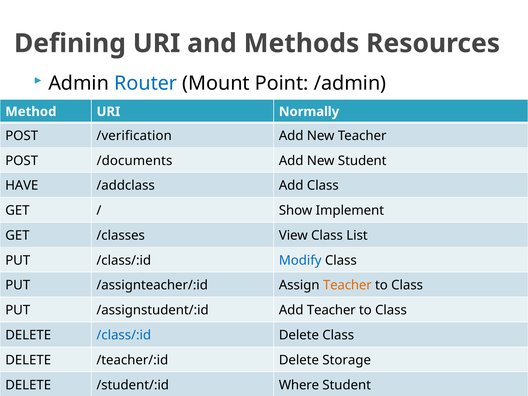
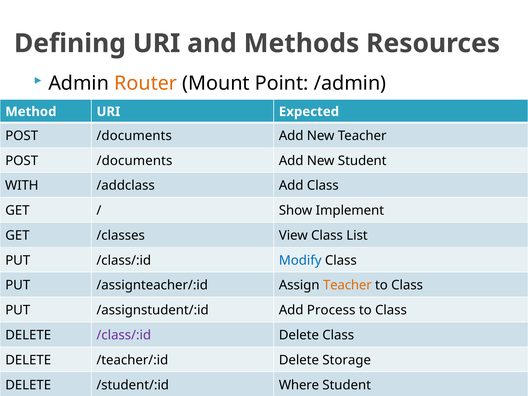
Router colour: blue -> orange
Normally: Normally -> Expected
/verification at (134, 136): /verification -> /documents
HAVE: HAVE -> WITH
Add Teacher: Teacher -> Process
/class/:id at (124, 335) colour: blue -> purple
